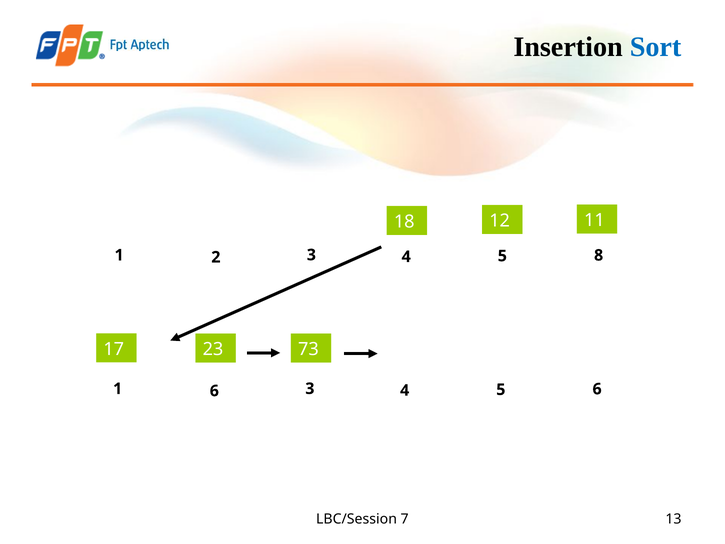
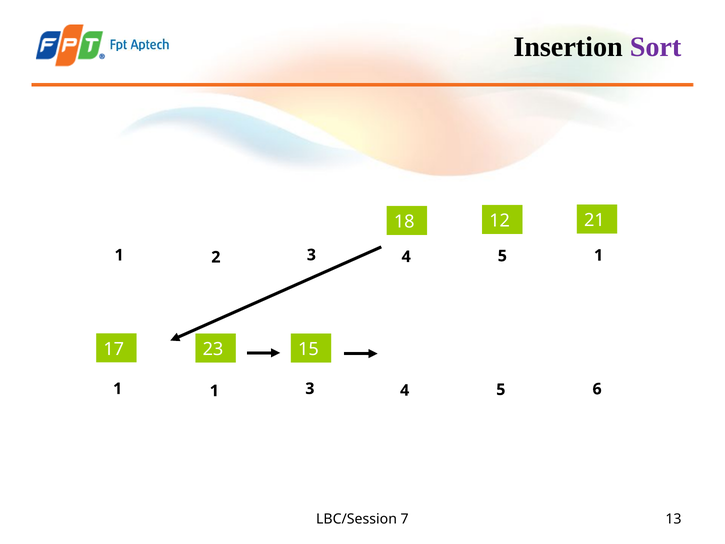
Sort colour: blue -> purple
11: 11 -> 21
8 at (599, 255): 8 -> 1
73: 73 -> 15
1 6: 6 -> 1
